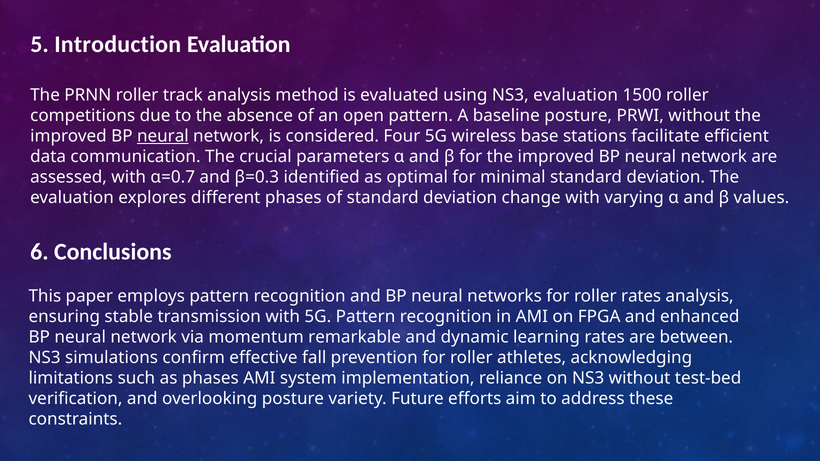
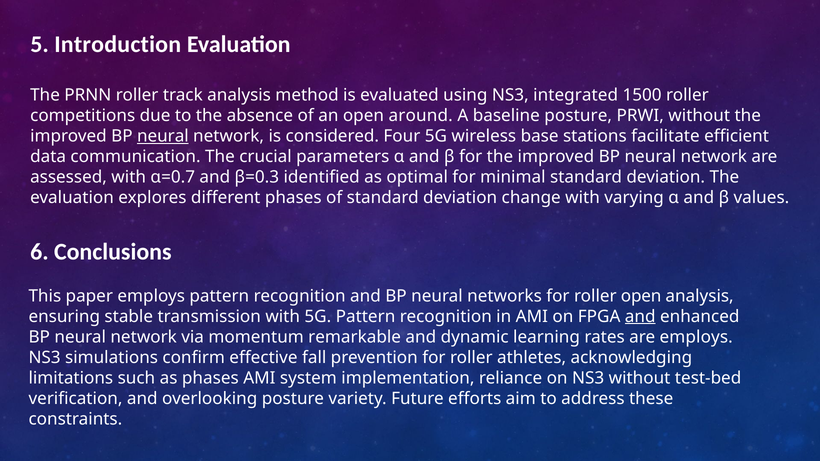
NS3 evaluation: evaluation -> integrated
open pattern: pattern -> around
roller rates: rates -> open
and at (640, 317) underline: none -> present
are between: between -> employs
